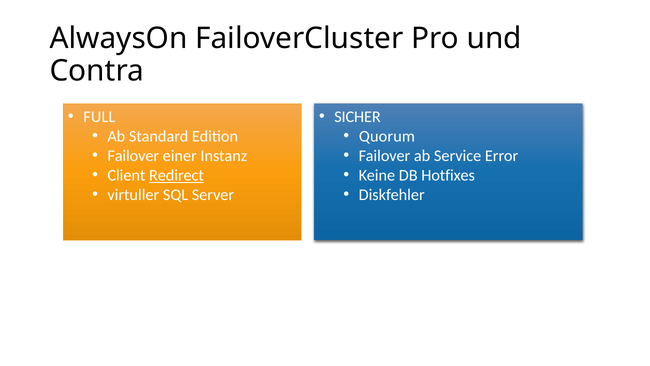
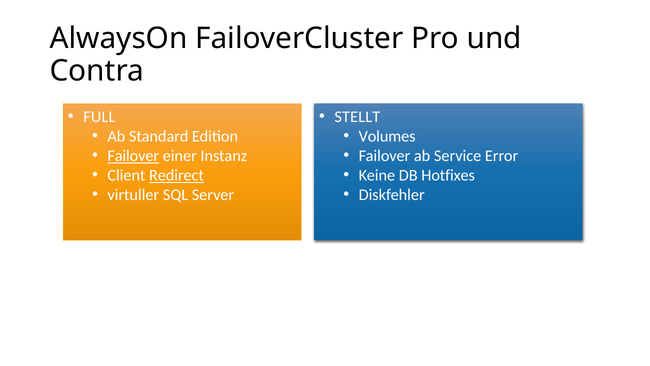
SICHER: SICHER -> STELLT
Quorum: Quorum -> Volumes
Failover at (133, 156) underline: none -> present
